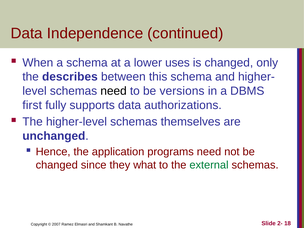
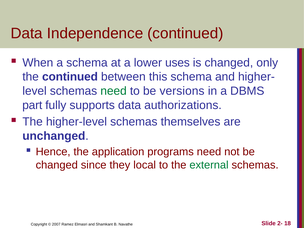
the describes: describes -> continued
need at (114, 91) colour: black -> green
first: first -> part
what: what -> local
